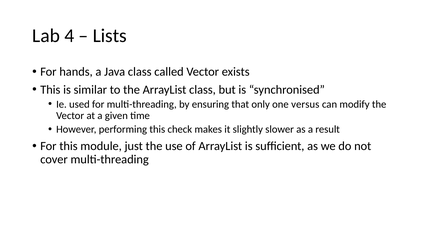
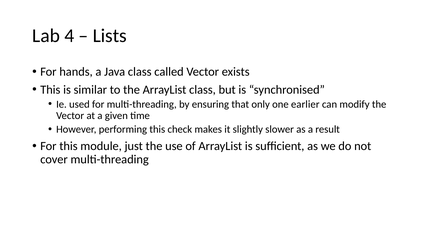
versus: versus -> earlier
